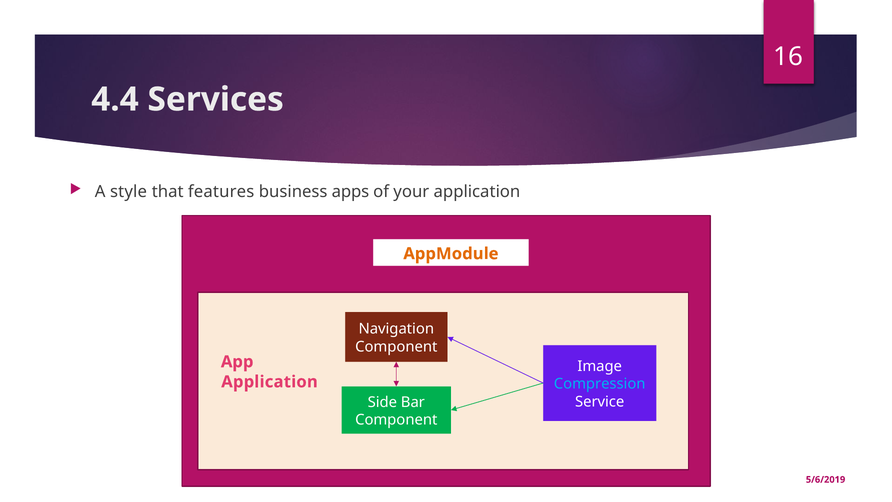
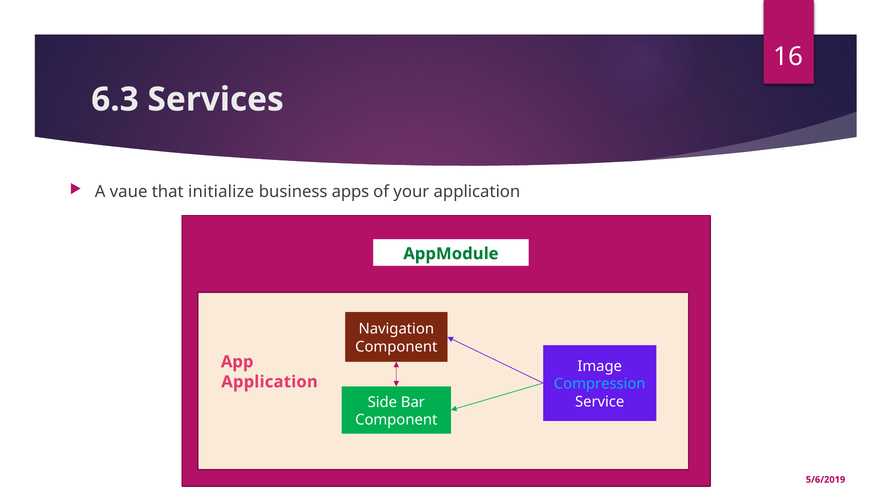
4.4: 4.4 -> 6.3
style: style -> vaue
features: features -> initialize
AppModule colour: orange -> green
